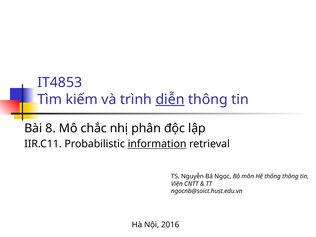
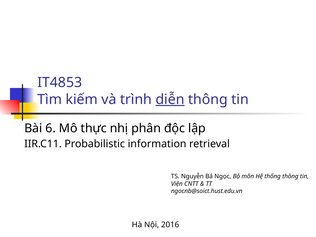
8: 8 -> 6
chắc: chắc -> thực
information underline: present -> none
